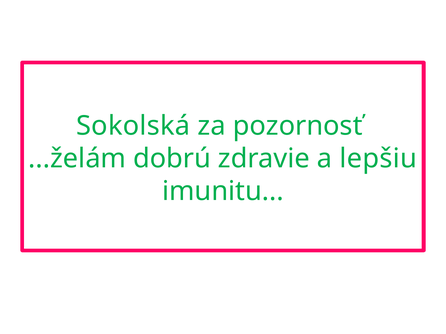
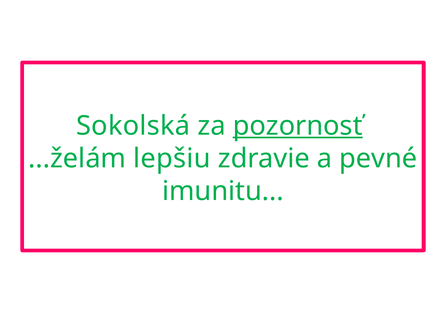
pozornosť underline: none -> present
dobrú: dobrú -> lepšiu
lepšiu: lepšiu -> pevné
